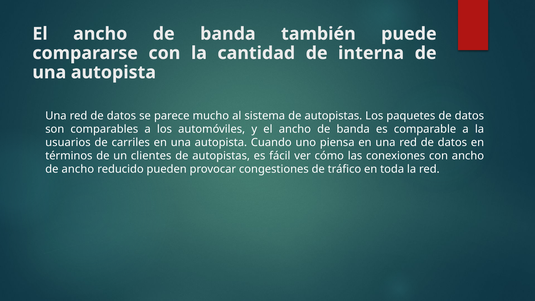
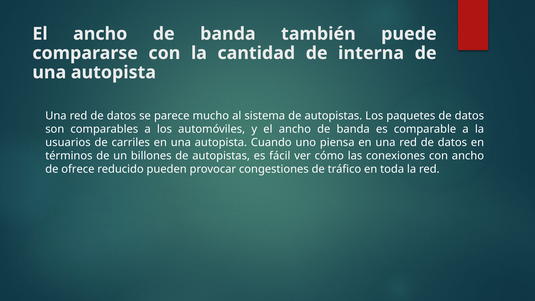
clientes: clientes -> billones
de ancho: ancho -> ofrece
